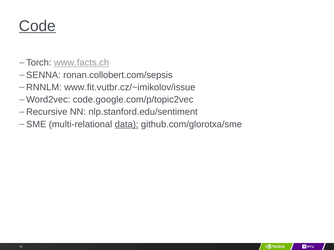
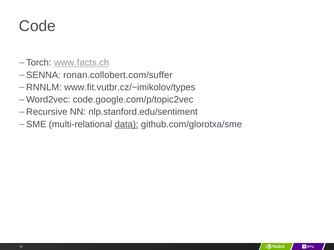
Code underline: present -> none
ronan.collobert.com/sepsis: ronan.collobert.com/sepsis -> ronan.collobert.com/suffer
www.fit.vutbr.cz/~imikolov/issue: www.fit.vutbr.cz/~imikolov/issue -> www.fit.vutbr.cz/~imikolov/types
